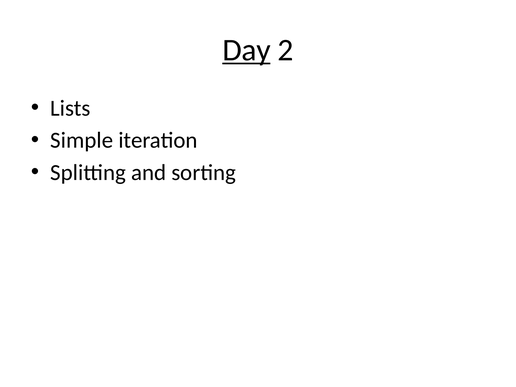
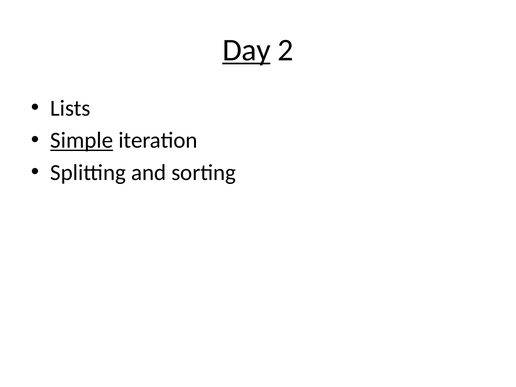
Simple underline: none -> present
